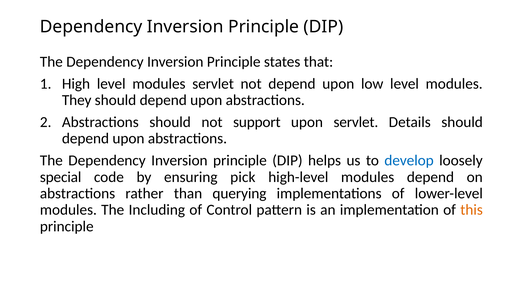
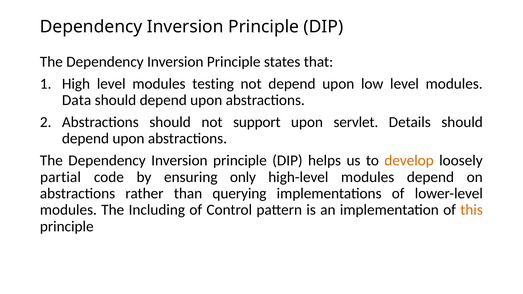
modules servlet: servlet -> testing
They: They -> Data
develop colour: blue -> orange
special: special -> partial
pick: pick -> only
